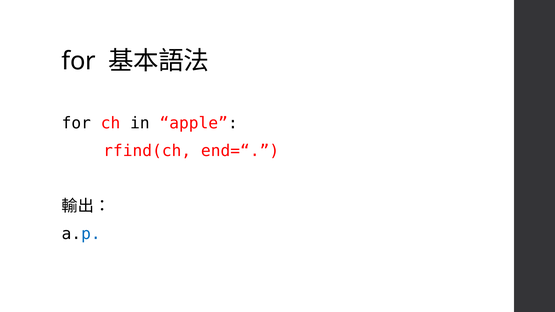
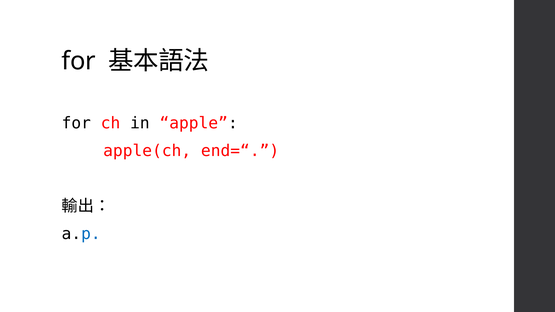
rfind(ch: rfind(ch -> apple(ch
